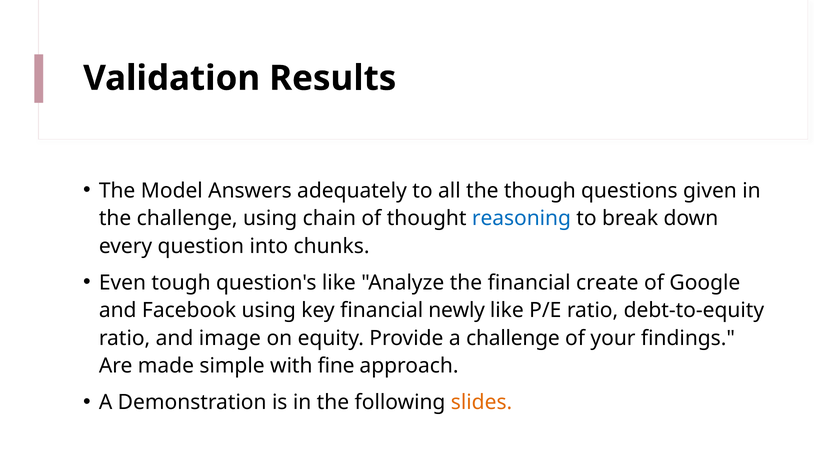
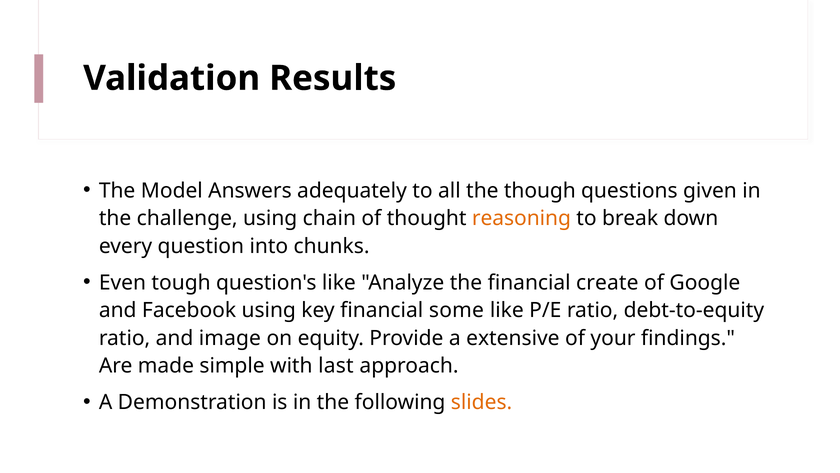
reasoning colour: blue -> orange
newly: newly -> some
a challenge: challenge -> extensive
fine: fine -> last
